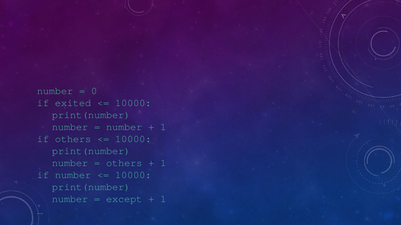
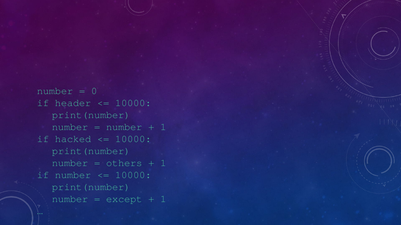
exited: exited -> header
if others: others -> hacked
